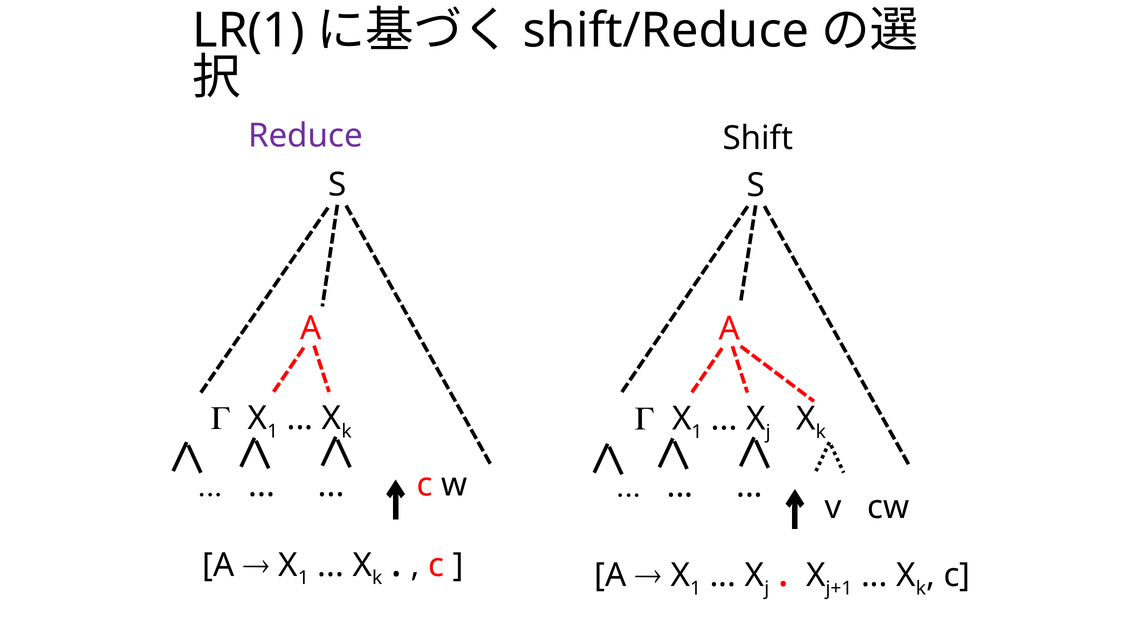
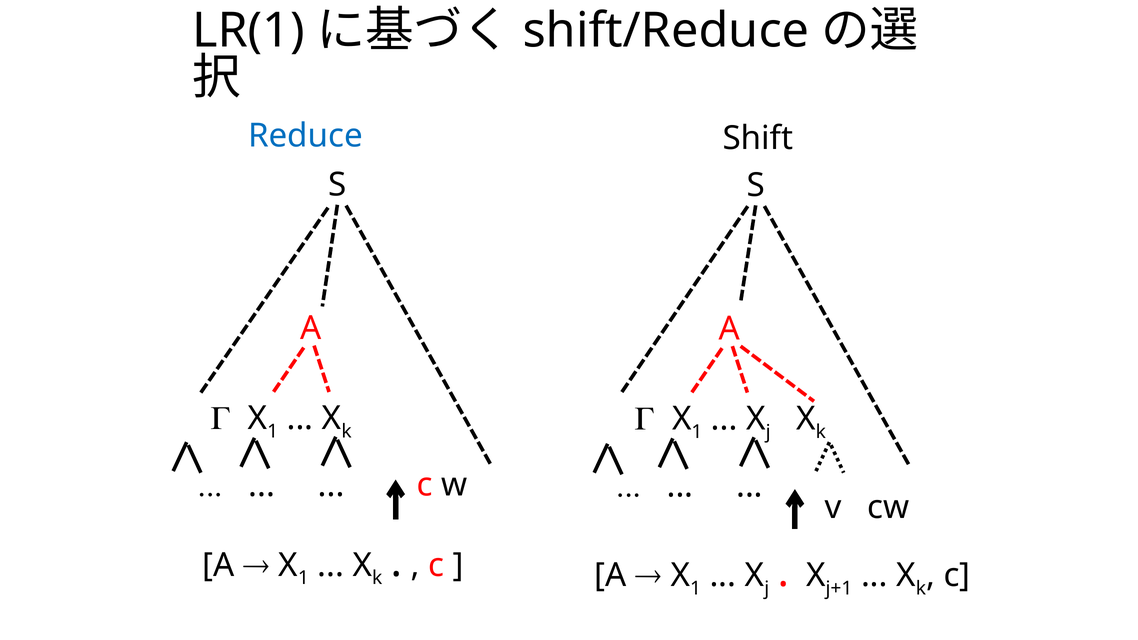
Reduce colour: purple -> blue
